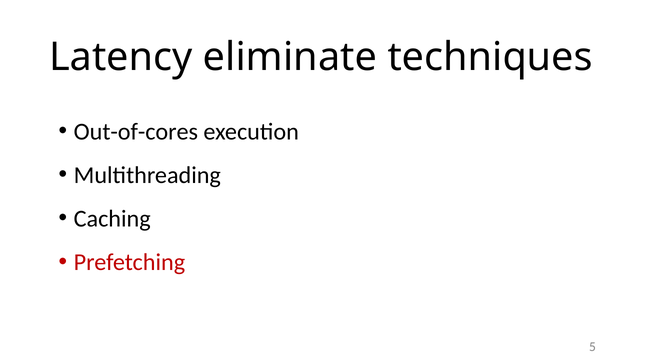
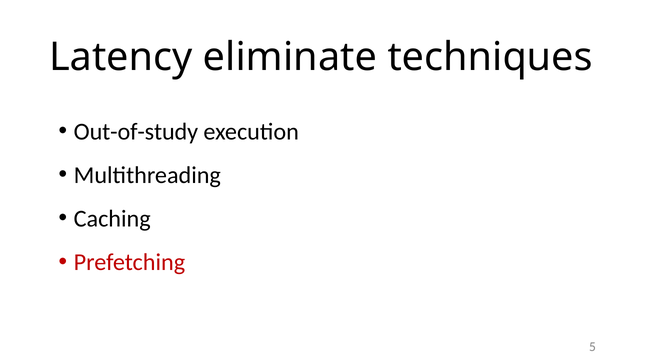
Out-of-cores: Out-of-cores -> Out-of-study
